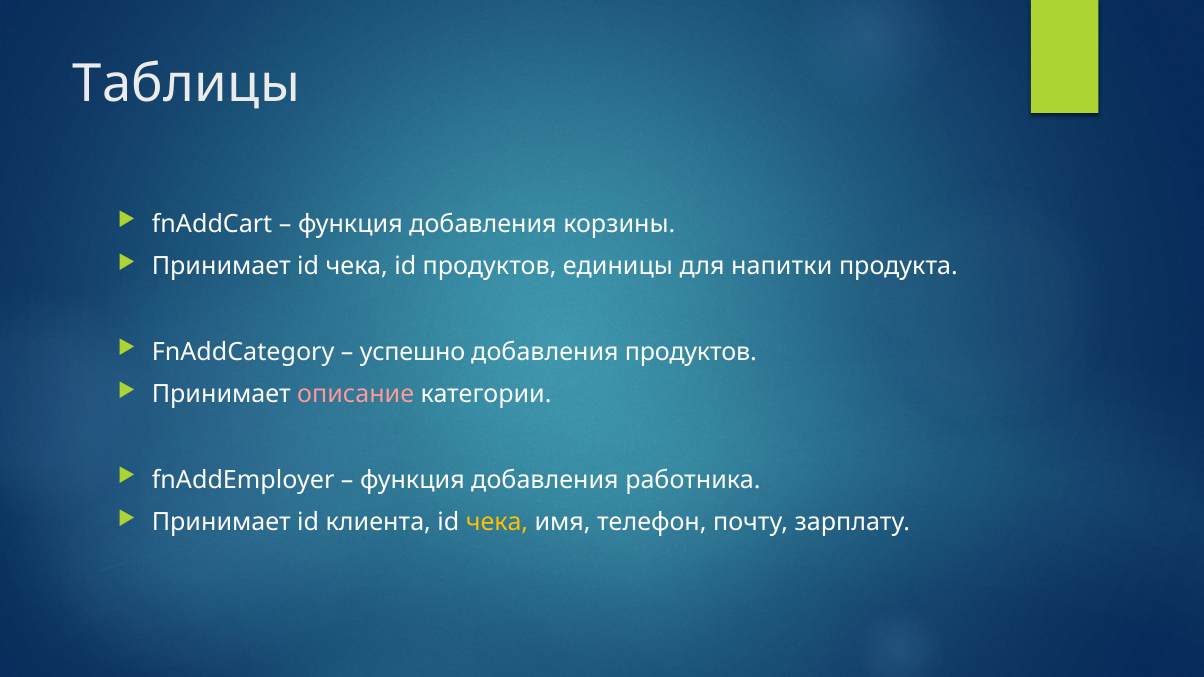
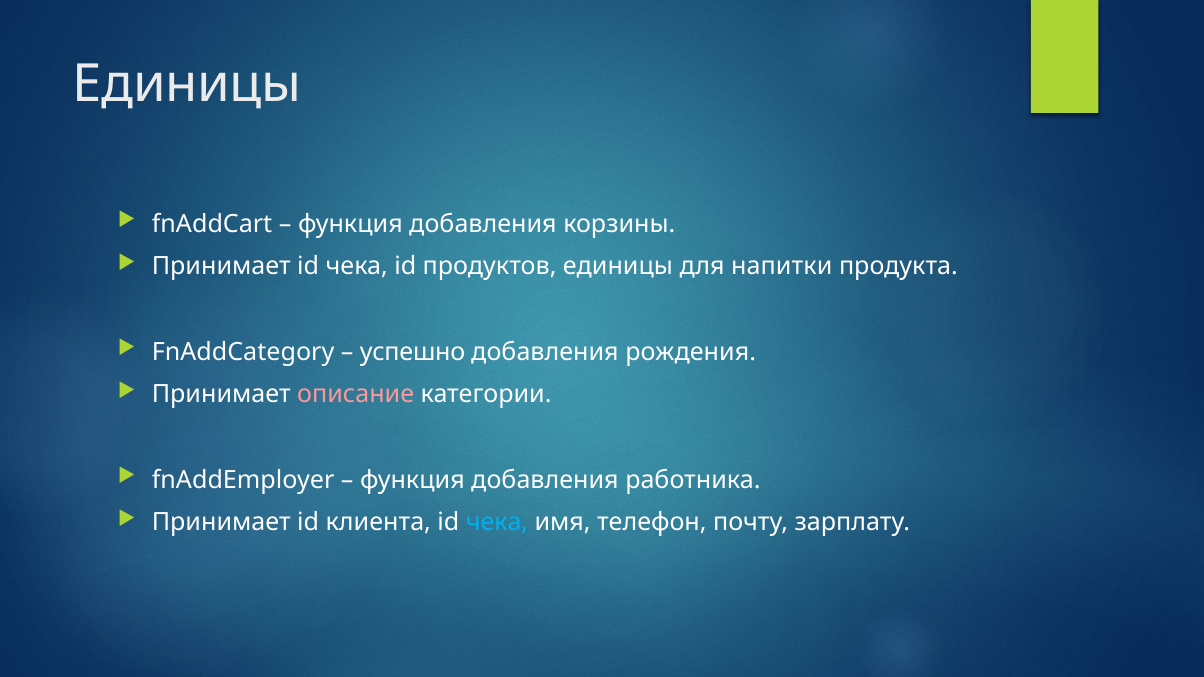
Таблицы at (187, 85): Таблицы -> Единицы
добавления продуктов: продуктов -> рождения
чека at (497, 523) colour: yellow -> light blue
